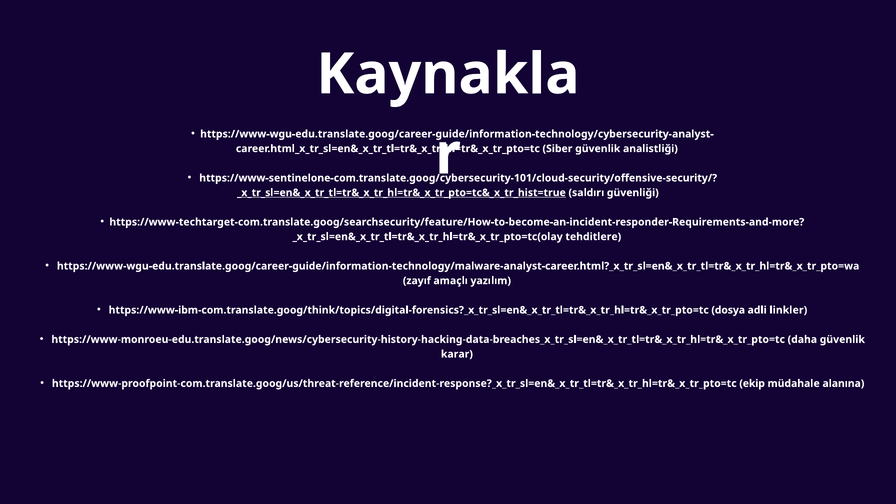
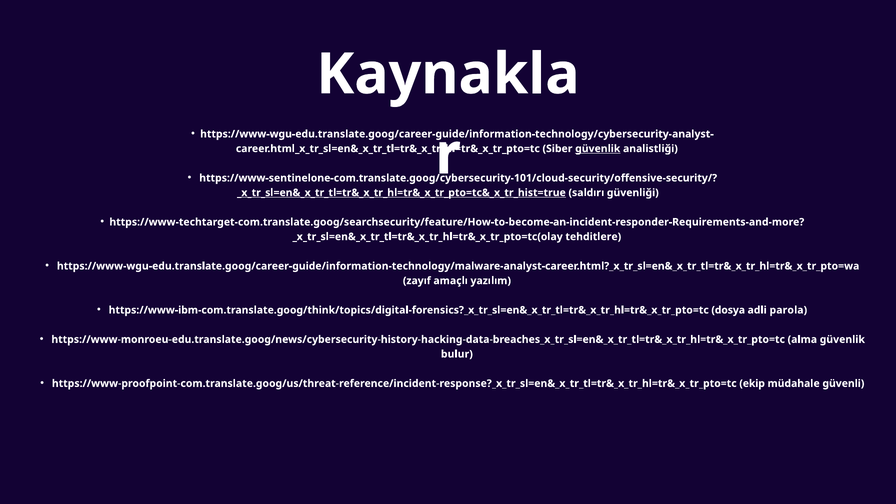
güvenlik at (598, 149) underline: none -> present
linkler: linkler -> parola
daha: daha -> alma
karar: karar -> bulur
alanına: alanına -> güvenli
